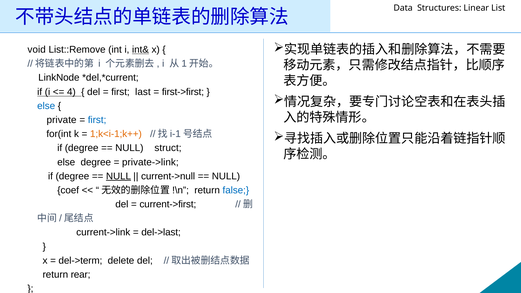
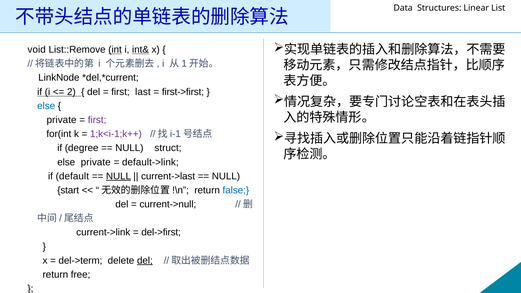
int underline: none -> present
4: 4 -> 2
first at (97, 120) colour: blue -> purple
1;k<i-1;k++ colour: orange -> purple
else degree: degree -> private
private->link: private->link -> default->link
degree at (72, 176): degree -> default
current->null: current->null -> current->last
coef: coef -> start
current->first: current->first -> current->null
del->last: del->last -> del->first
del at (145, 261) underline: none -> present
rear: rear -> free
